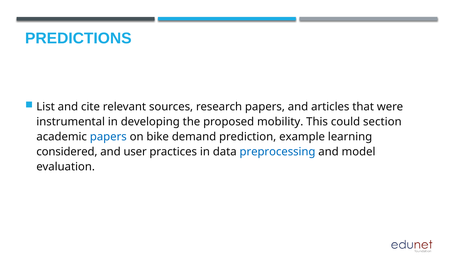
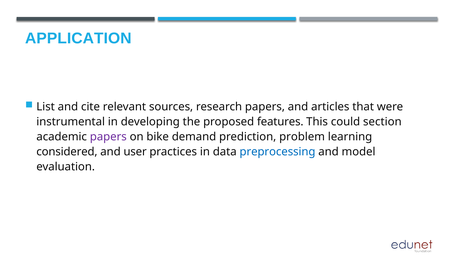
PREDICTIONS: PREDICTIONS -> APPLICATION
mobility: mobility -> features
papers at (108, 137) colour: blue -> purple
example: example -> problem
